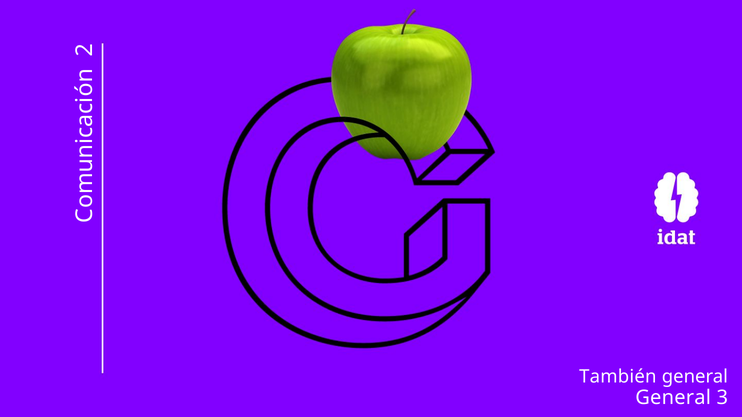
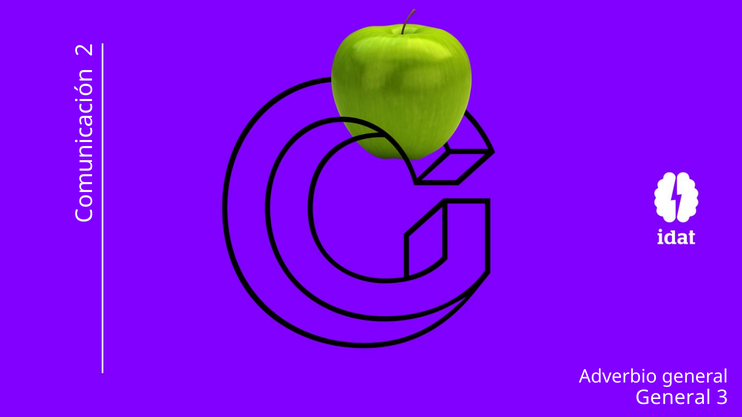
También: También -> Adverbio
